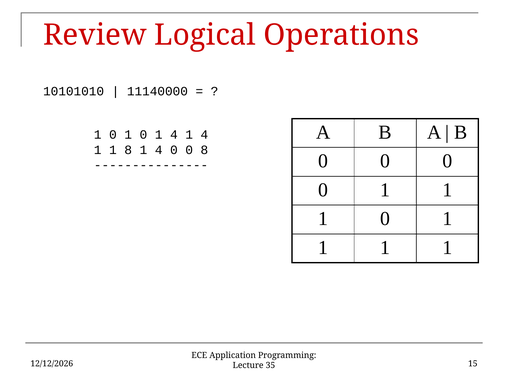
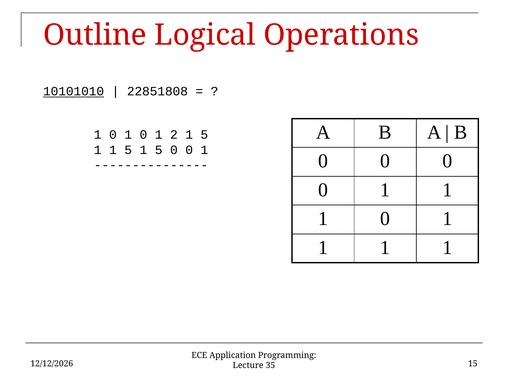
Review: Review -> Outline
10101010 underline: none -> present
11140000: 11140000 -> 22851808
0 1 4: 4 -> 2
4 at (204, 135): 4 -> 5
1 1 8: 8 -> 5
4 at (159, 150): 4 -> 5
8 at (204, 150): 8 -> 1
